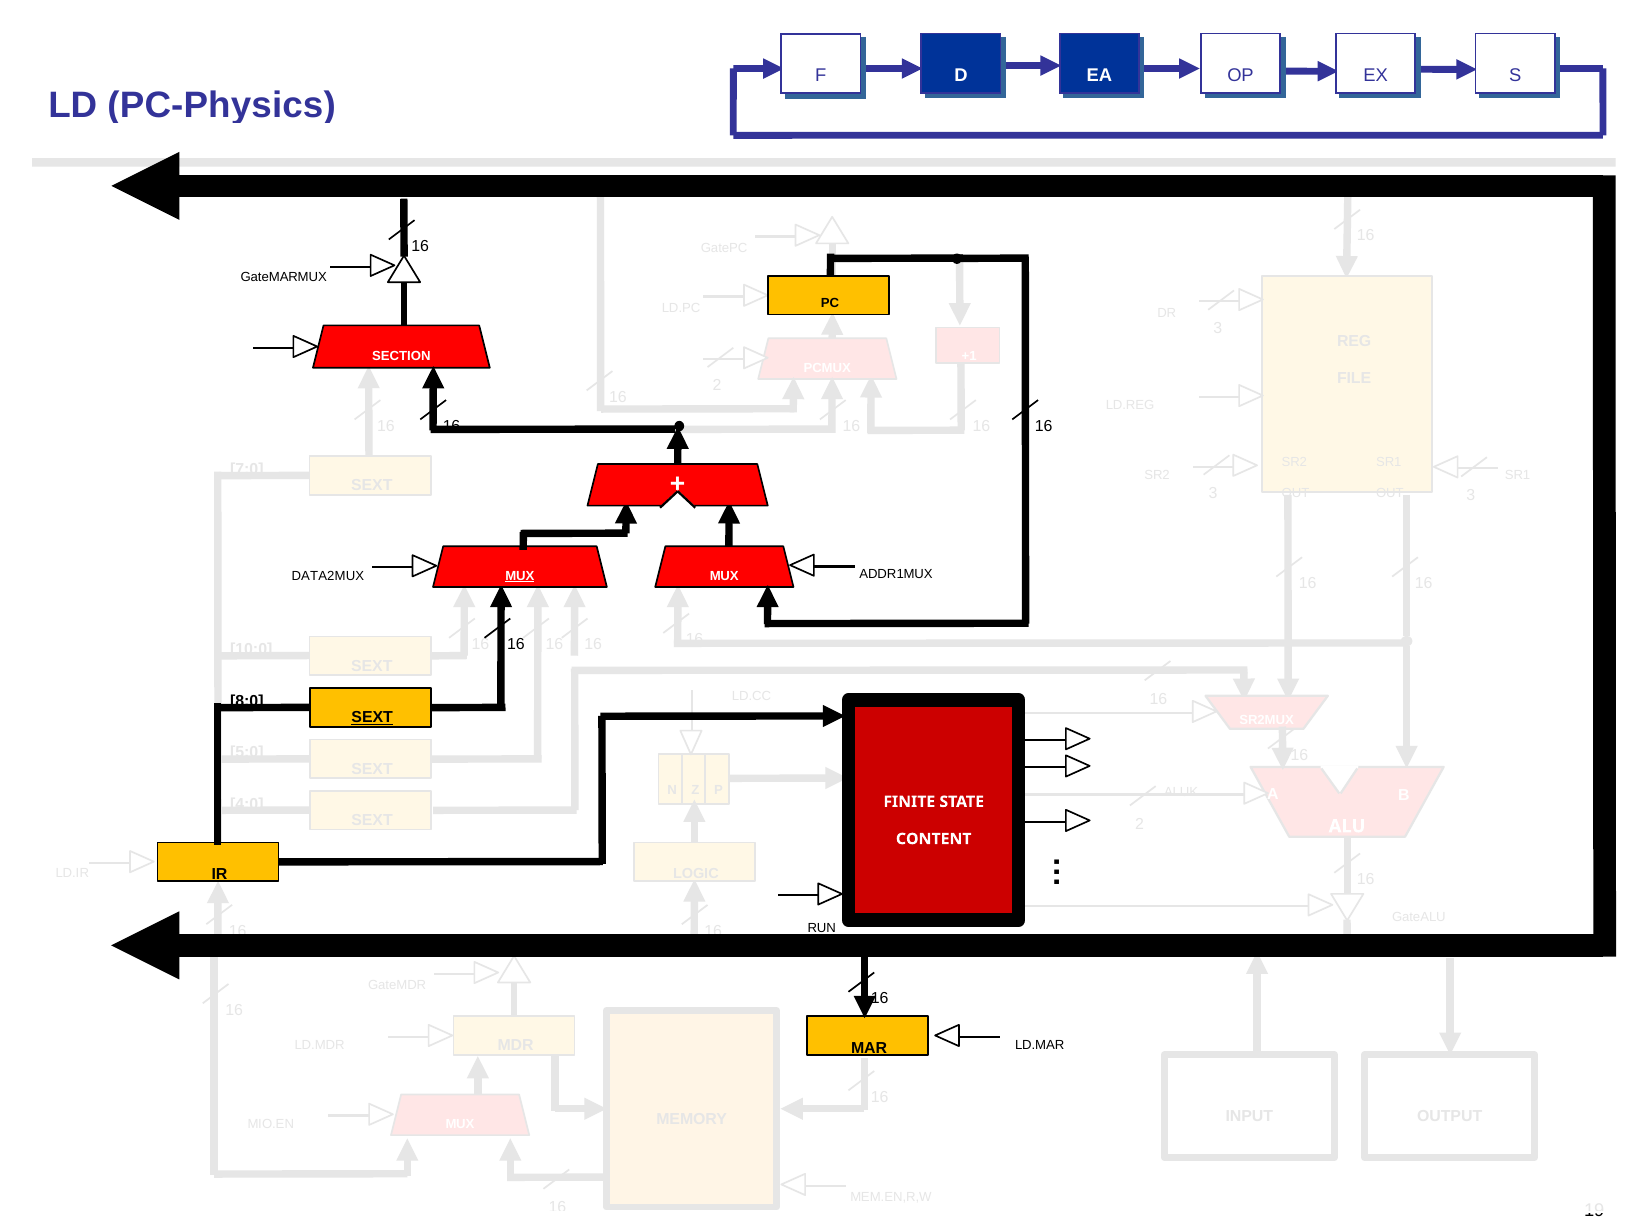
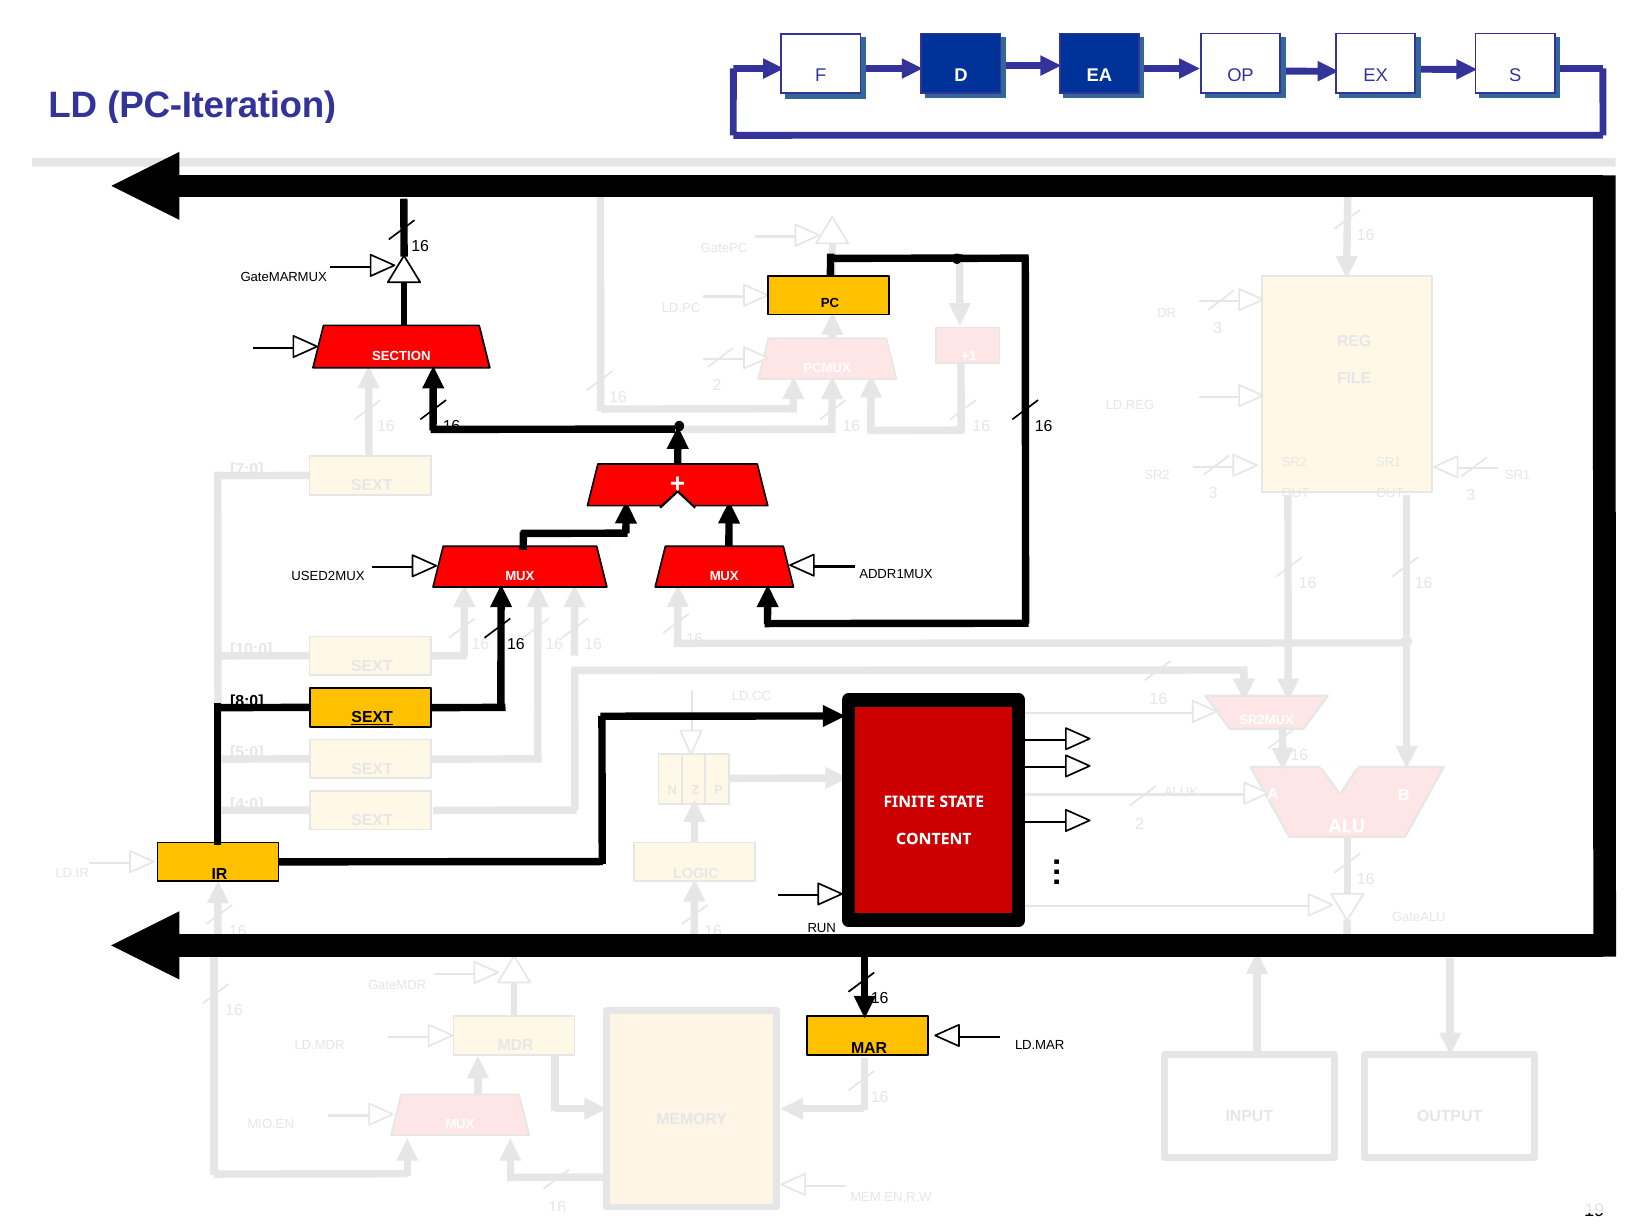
PC-Physics: PC-Physics -> PC-Iteration
MUX at (520, 576) underline: present -> none
DATA2MUX: DATA2MUX -> USED2MUX
